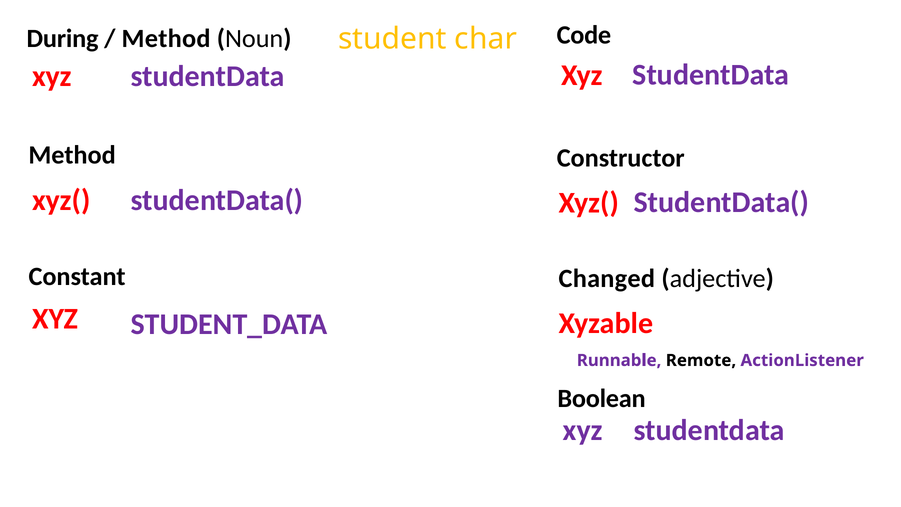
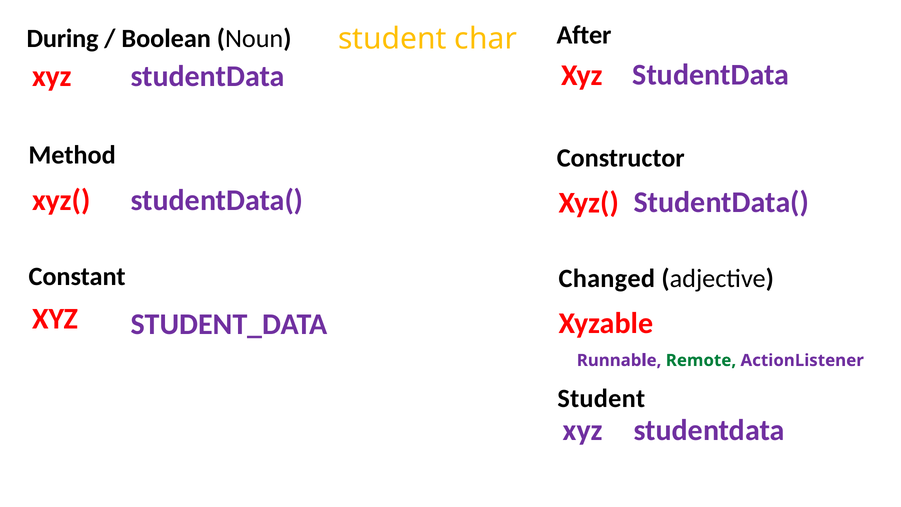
Code: Code -> After
Method at (166, 39): Method -> Boolean
Remote colour: black -> green
Boolean at (602, 399): Boolean -> Student
